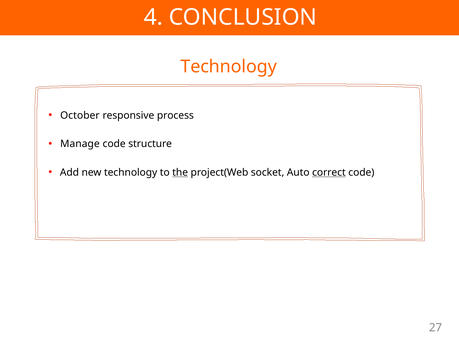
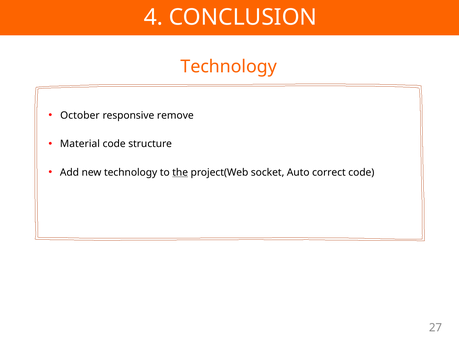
process: process -> remove
Manage: Manage -> Material
correct underline: present -> none
